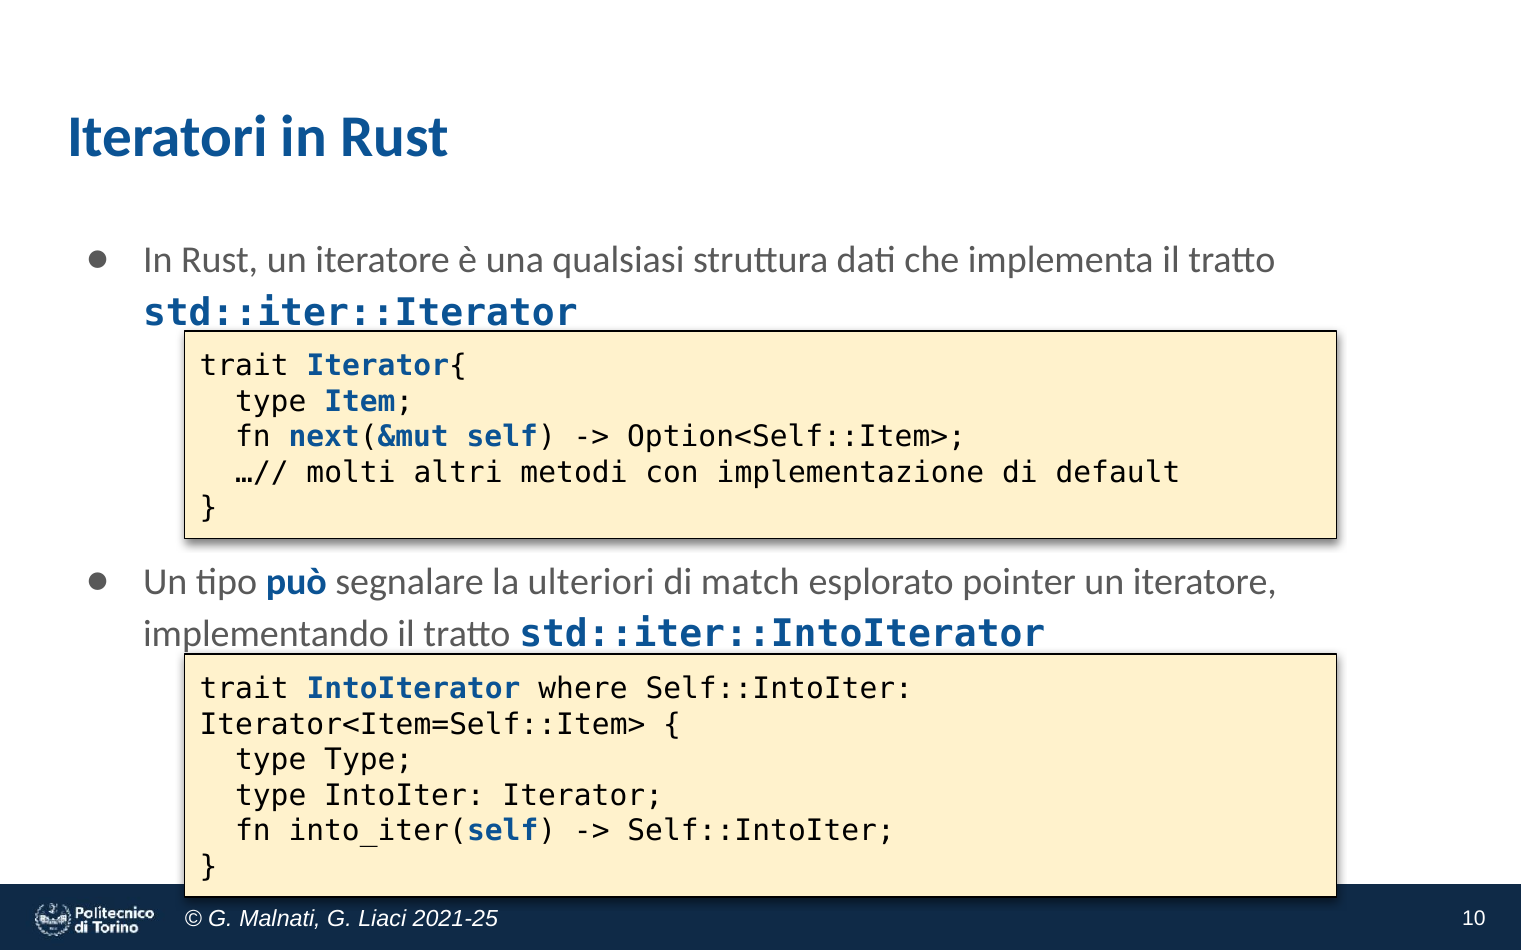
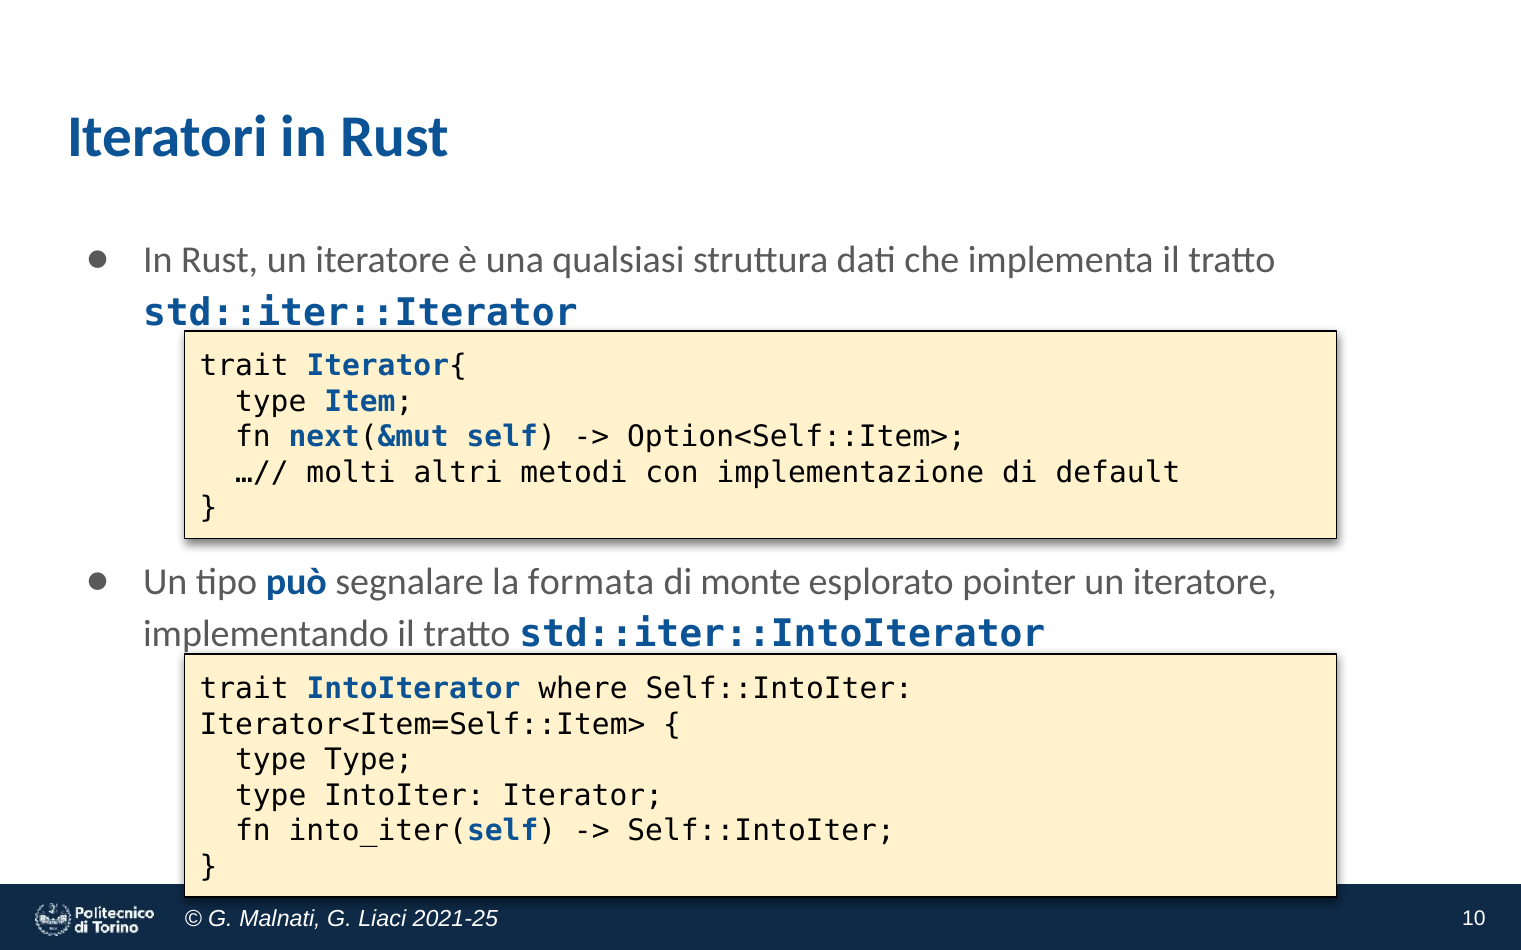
ulteriori: ulteriori -> formata
match: match -> monte
